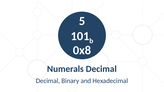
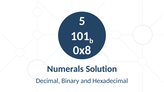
Numerals Decimal: Decimal -> Solution
